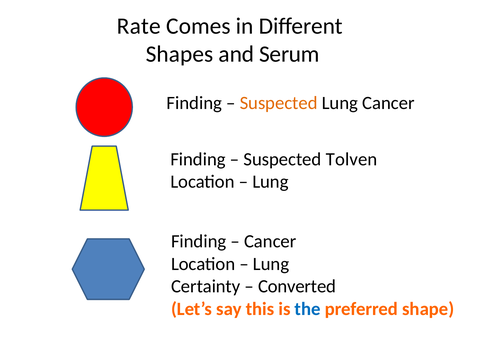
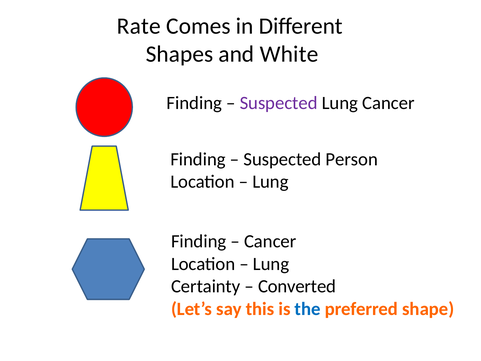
Serum: Serum -> White
Suspected at (279, 103) colour: orange -> purple
Tolven: Tolven -> Person
